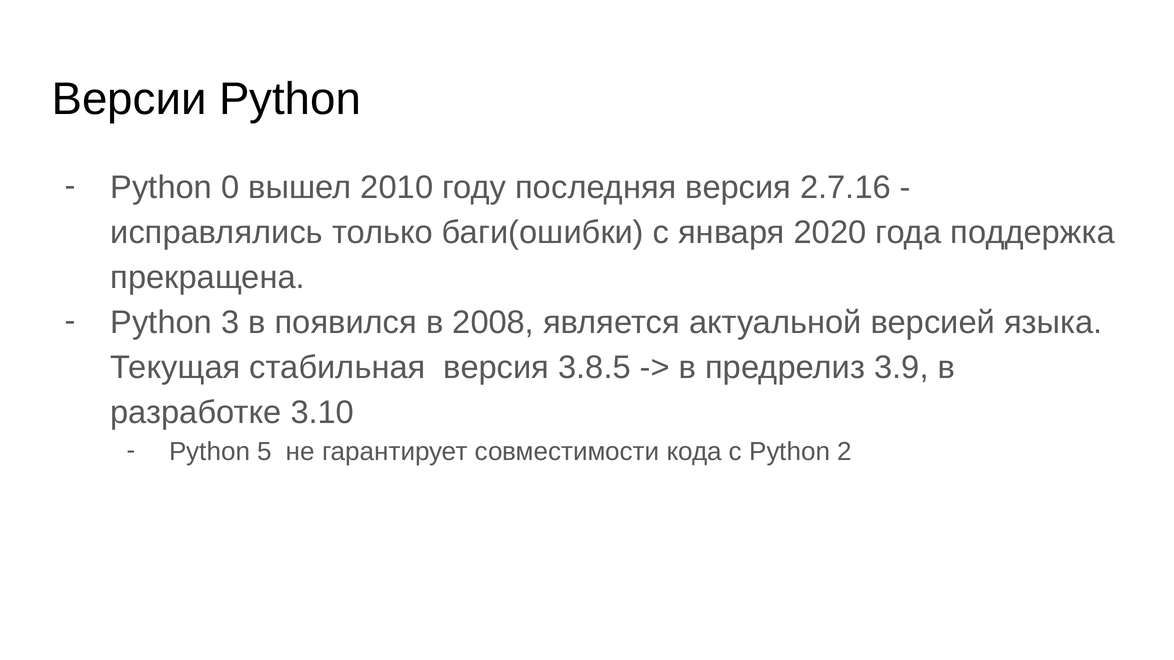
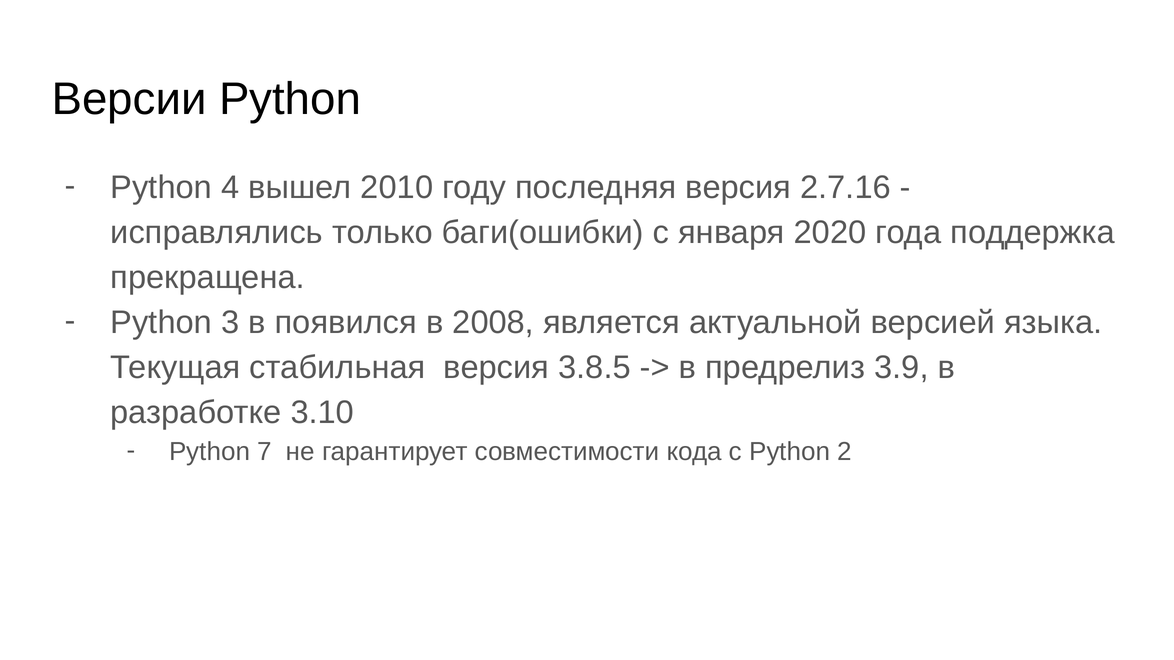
0: 0 -> 4
5: 5 -> 7
